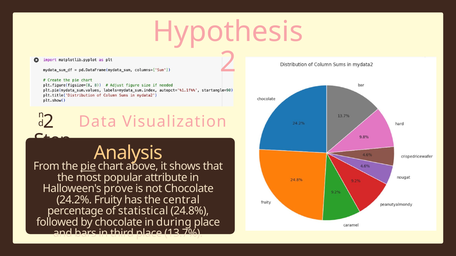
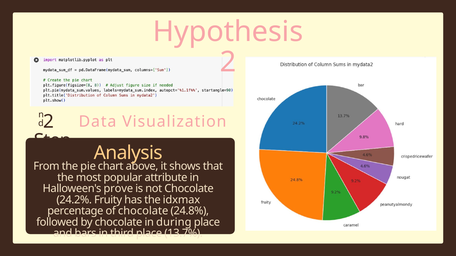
pie underline: present -> none
central: central -> idxmax
of statistical: statistical -> chocolate
